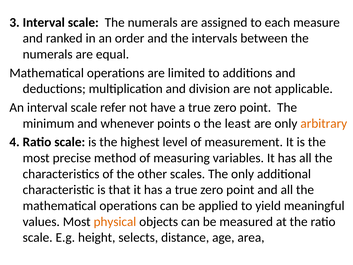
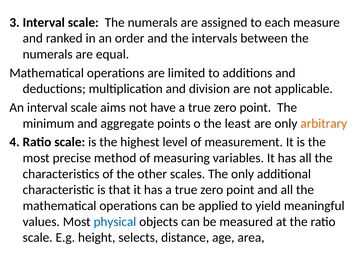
refer: refer -> aims
whenever: whenever -> aggregate
physical colour: orange -> blue
